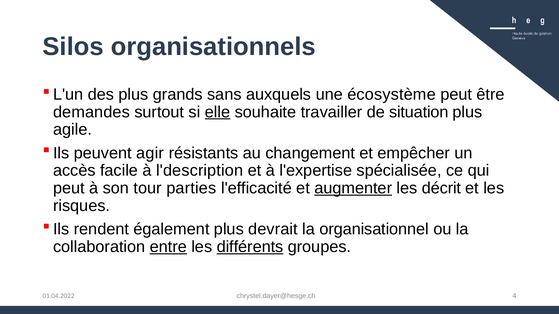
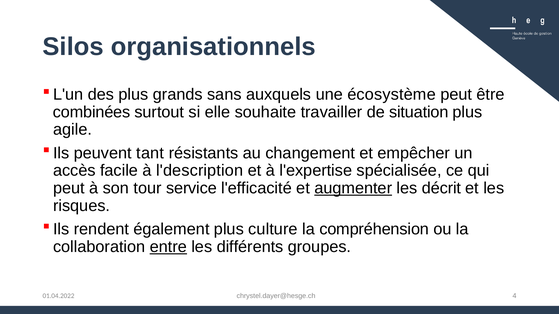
demandes: demandes -> combinées
elle underline: present -> none
agir: agir -> tant
parties: parties -> service
devrait: devrait -> culture
organisationnel: organisationnel -> compréhension
différents underline: present -> none
